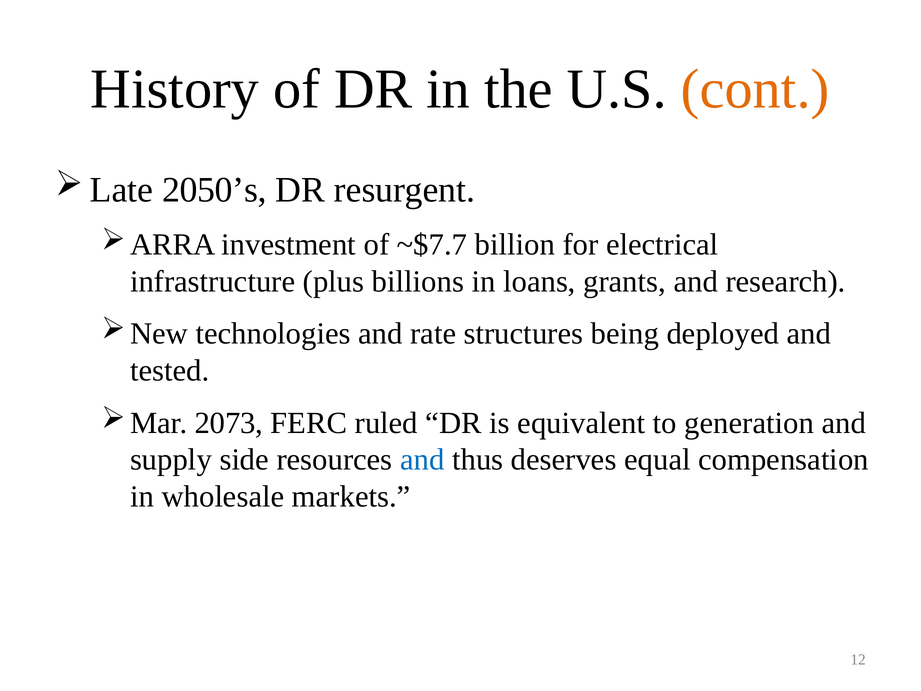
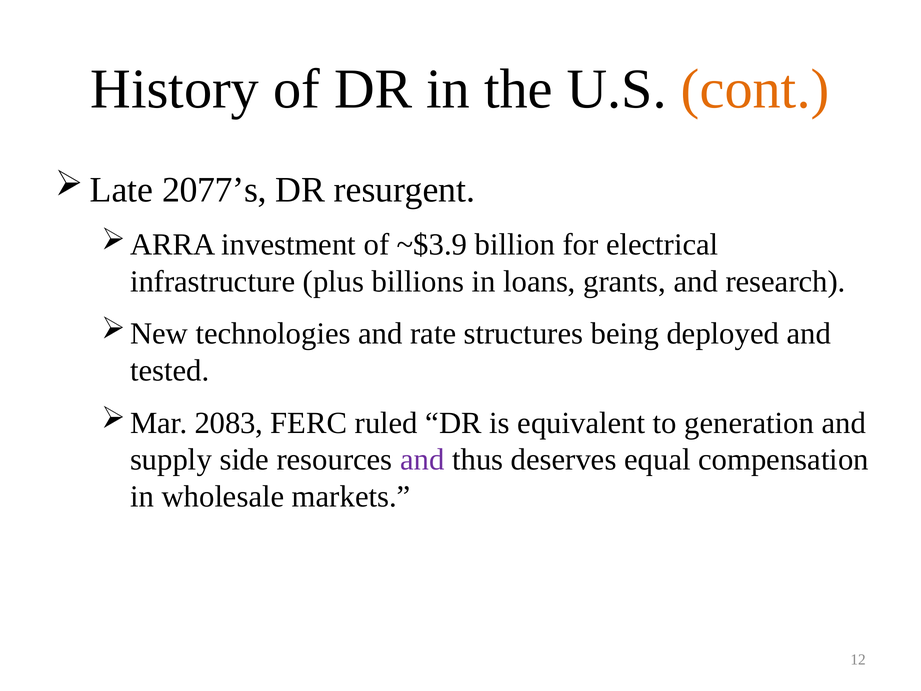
2050’s: 2050’s -> 2077’s
~$7.7: ~$7.7 -> ~$3.9
2073: 2073 -> 2083
and at (422, 460) colour: blue -> purple
